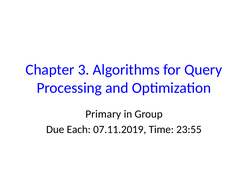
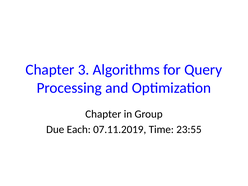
Primary at (103, 114): Primary -> Chapter
